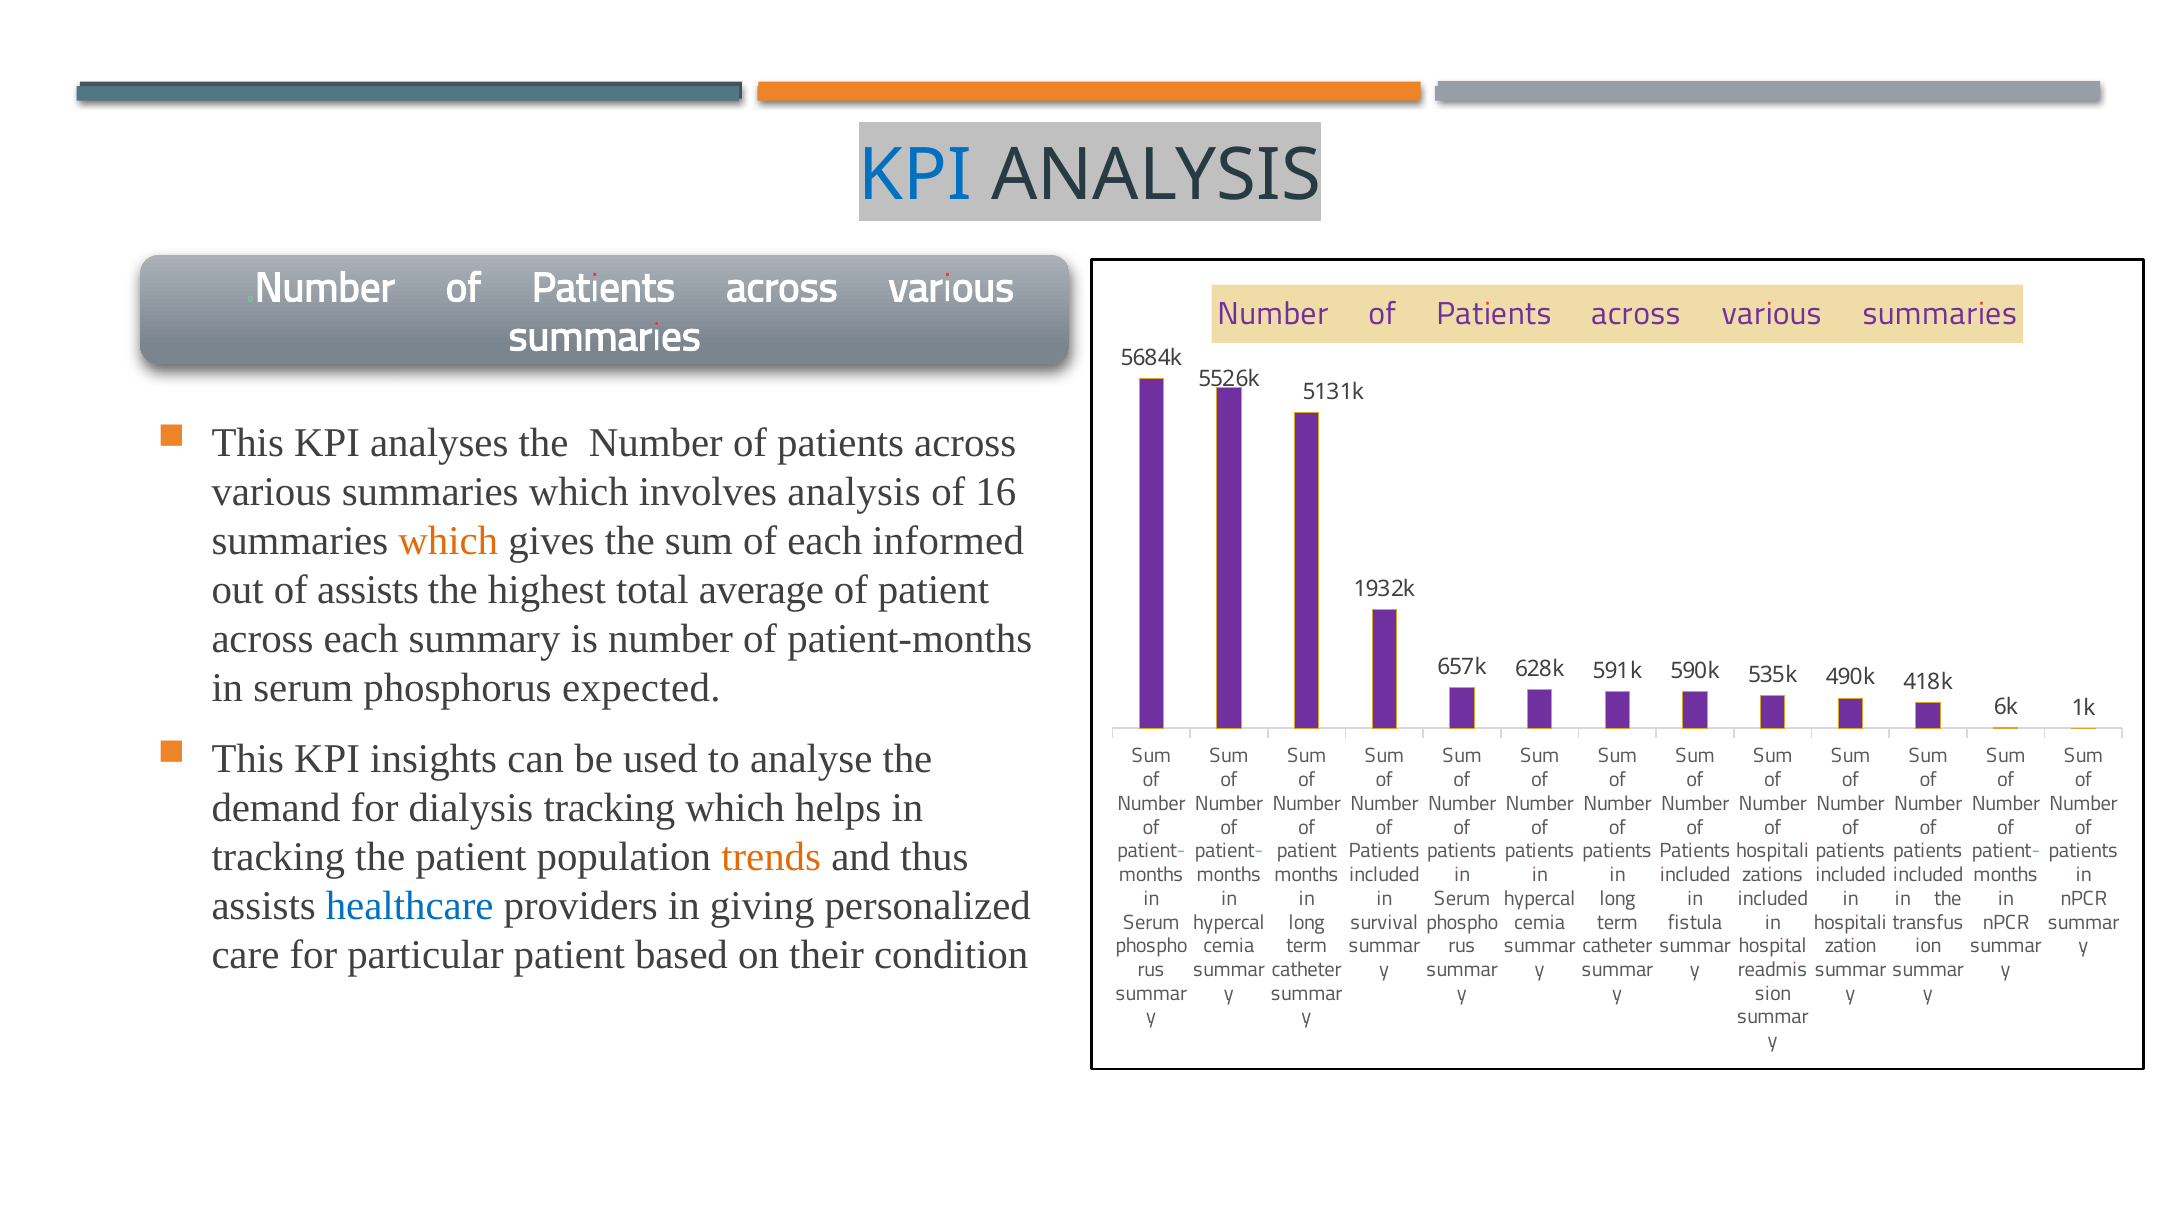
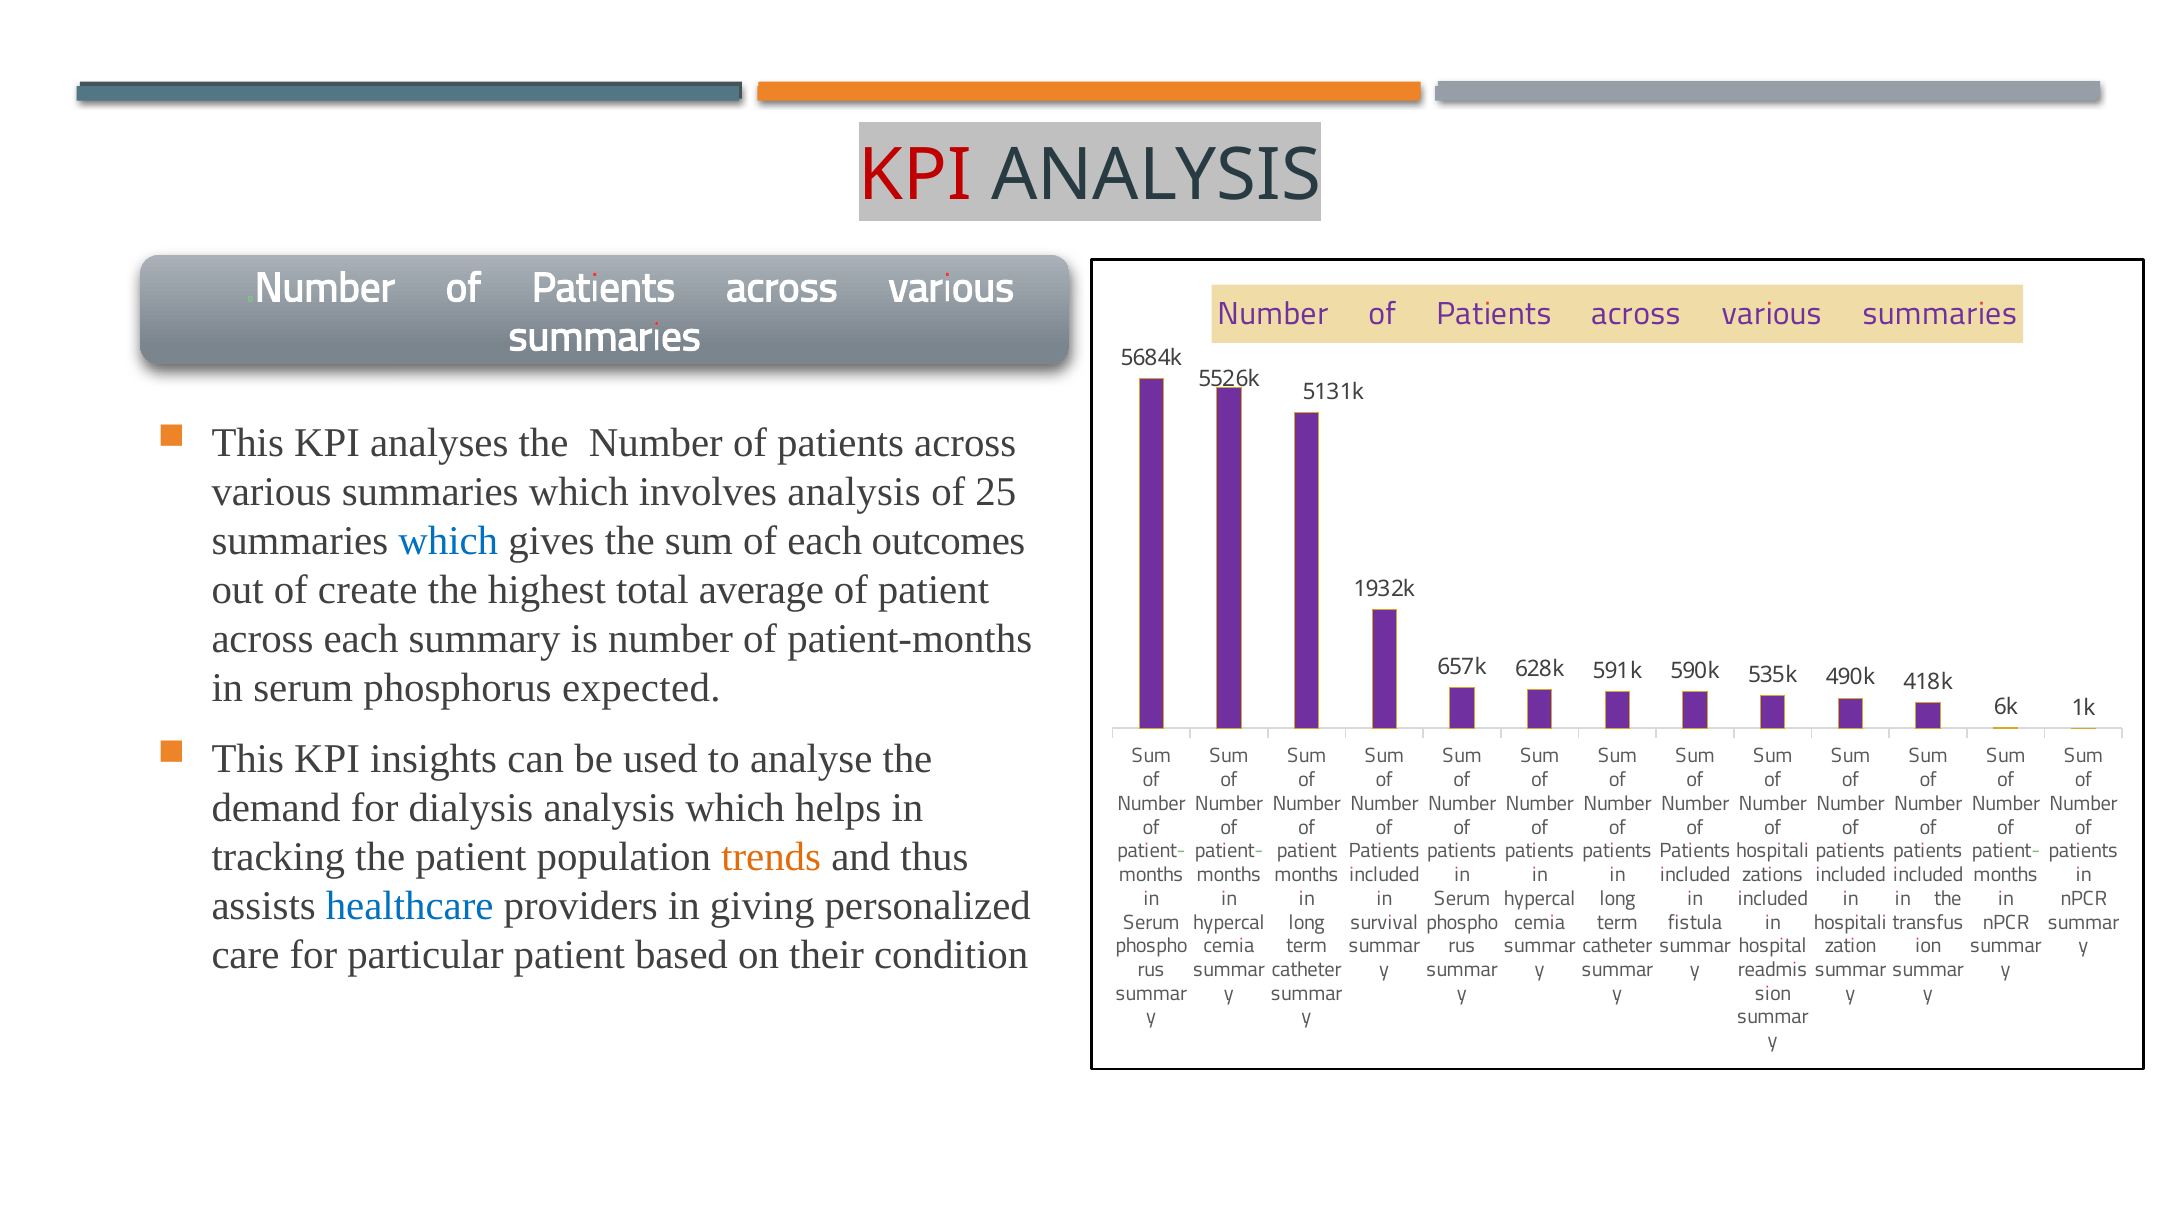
KPI at (915, 176) colour: blue -> red
16: 16 -> 25
which at (448, 541) colour: orange -> blue
informed: informed -> outcomes
of assists: assists -> create
dialysis tracking: tracking -> analysis
